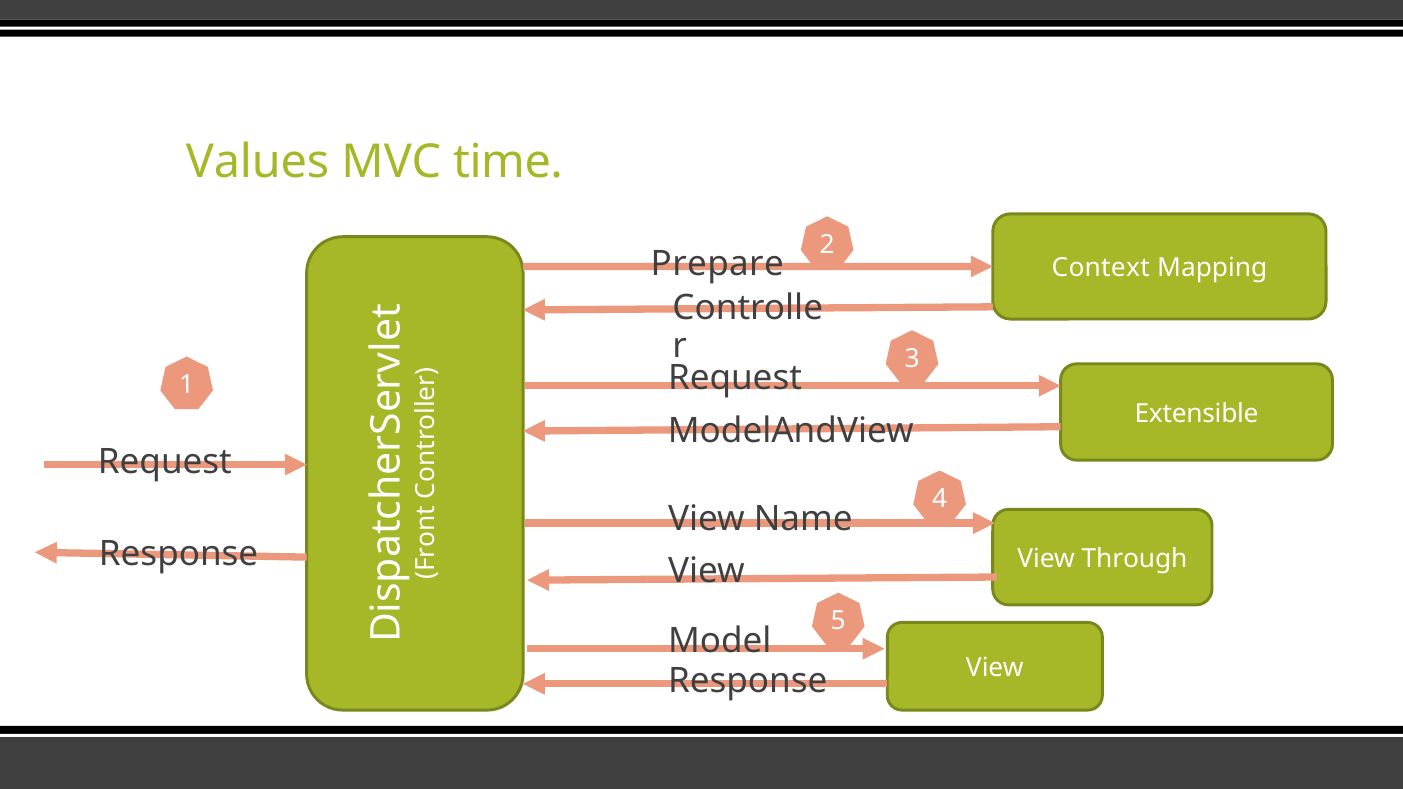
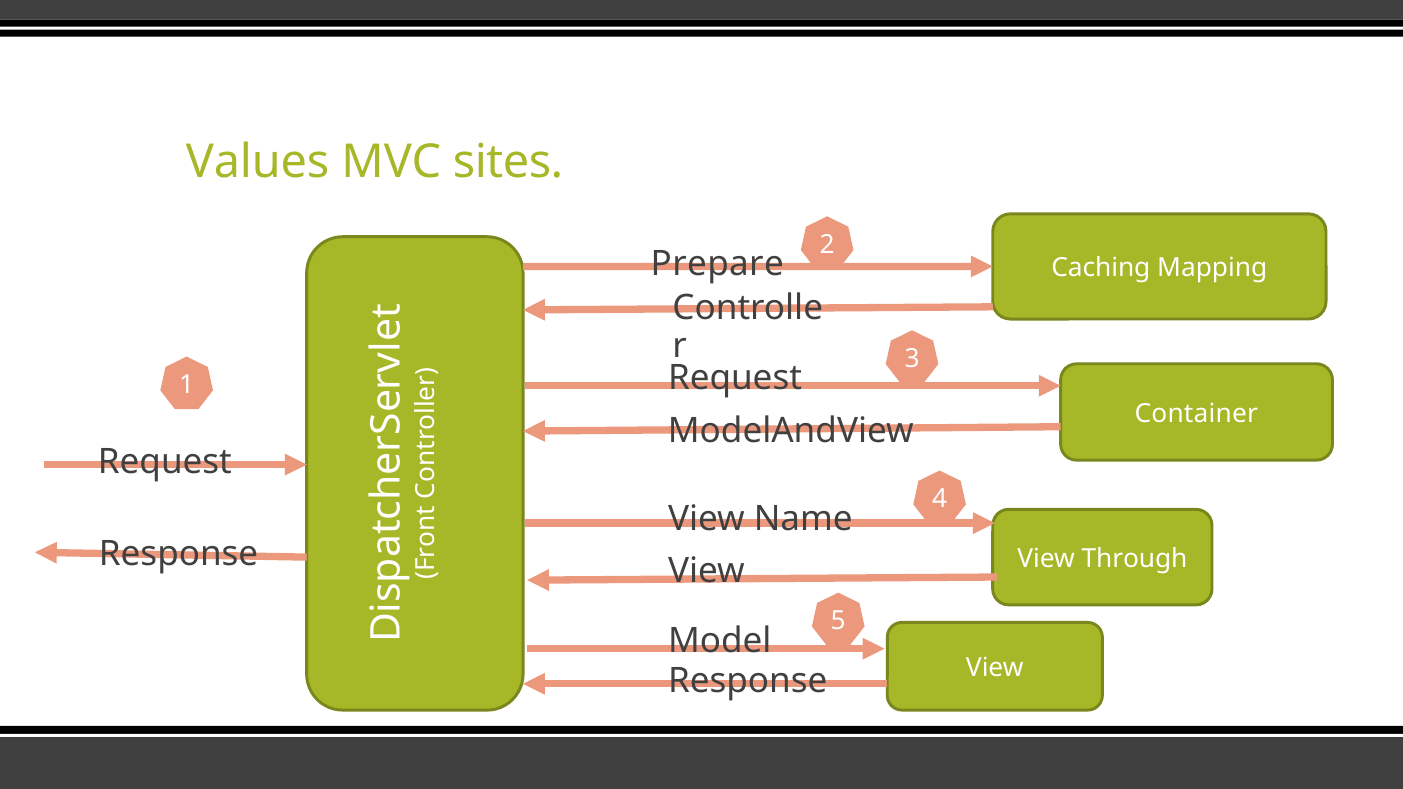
time: time -> sites
Context: Context -> Caching
Extensible: Extensible -> Container
